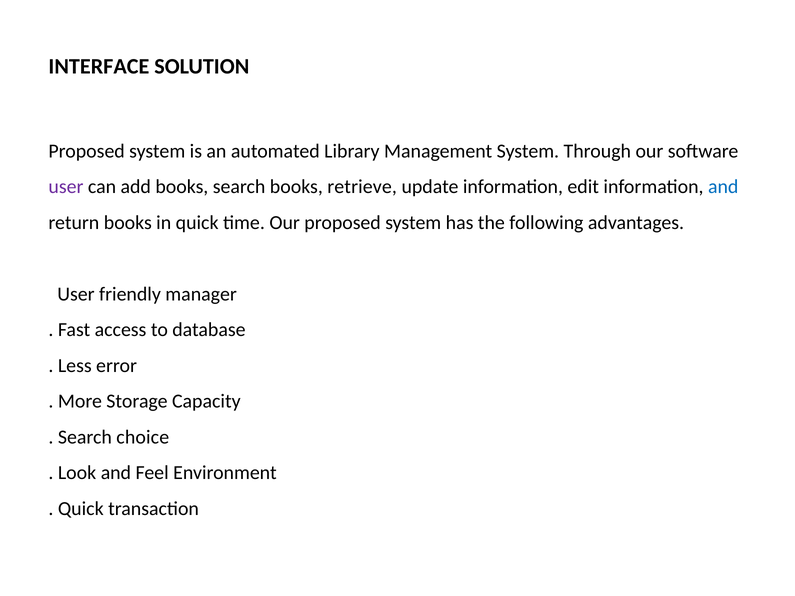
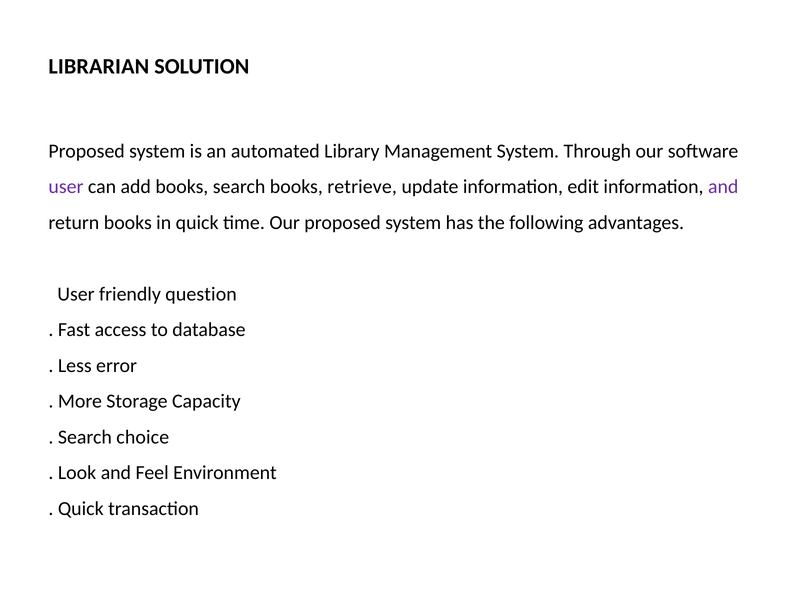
INTERFACE: INTERFACE -> LIBRARIAN
and at (723, 187) colour: blue -> purple
manager: manager -> question
